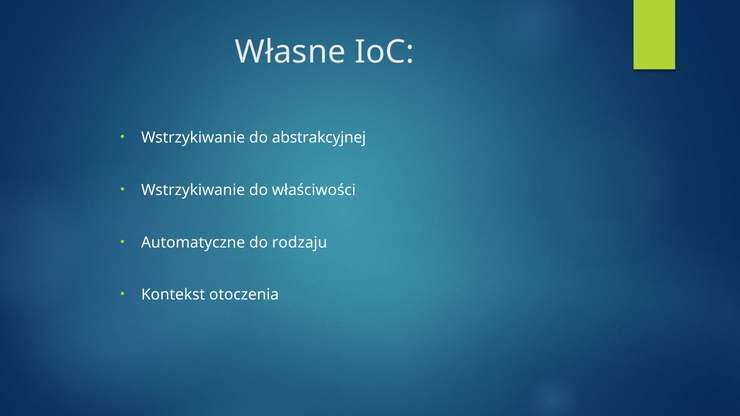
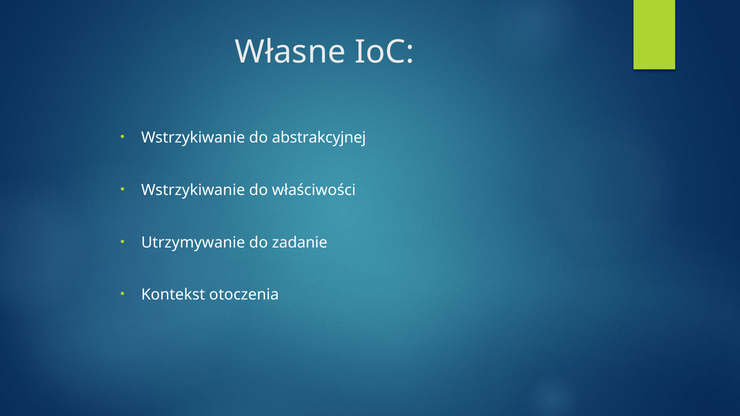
Automatyczne: Automatyczne -> Utrzymywanie
rodzaju: rodzaju -> zadanie
